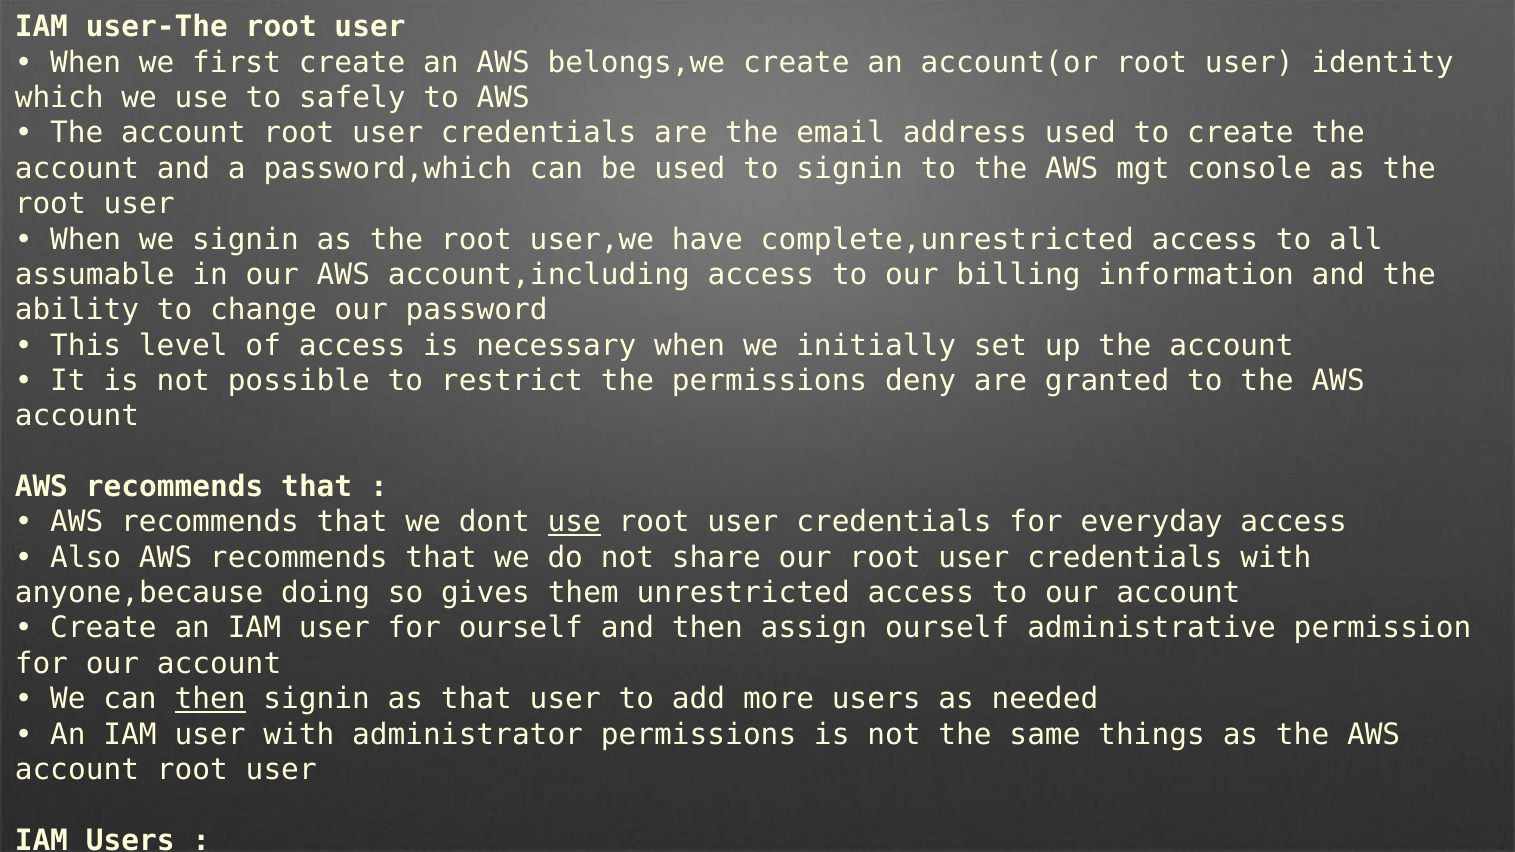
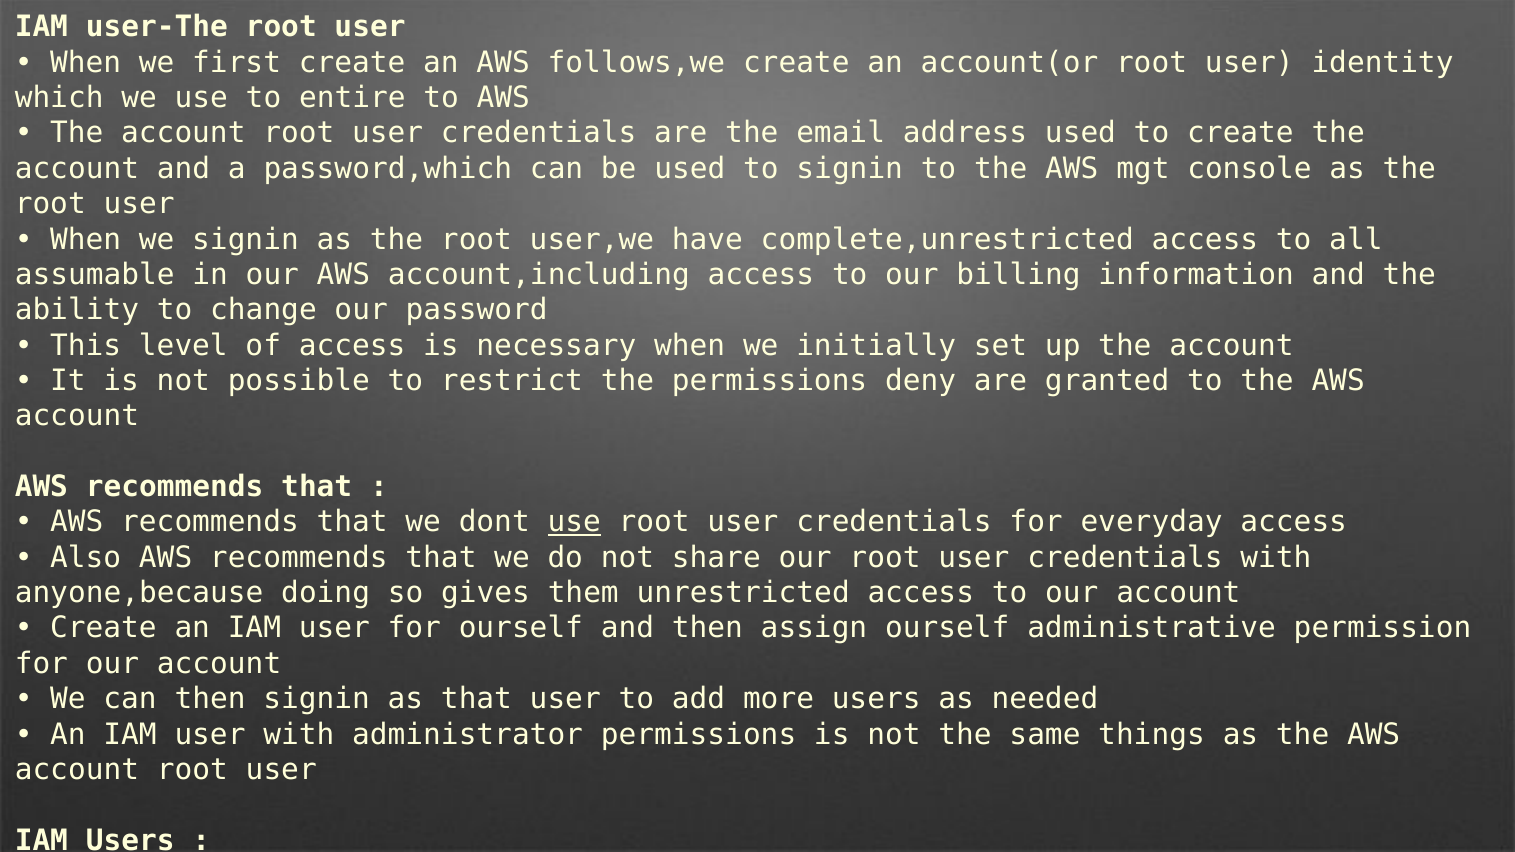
belongs,we: belongs,we -> follows,we
safely: safely -> entire
then at (210, 699) underline: present -> none
